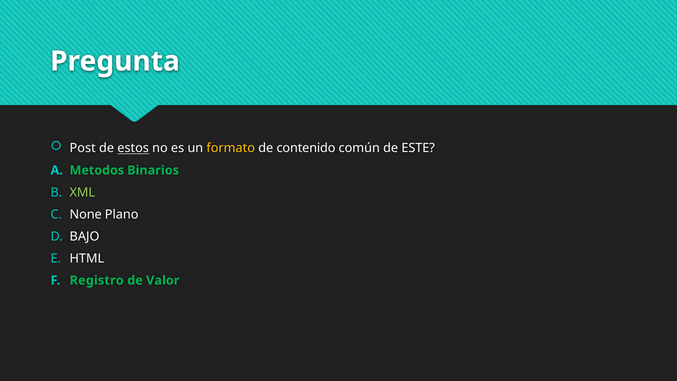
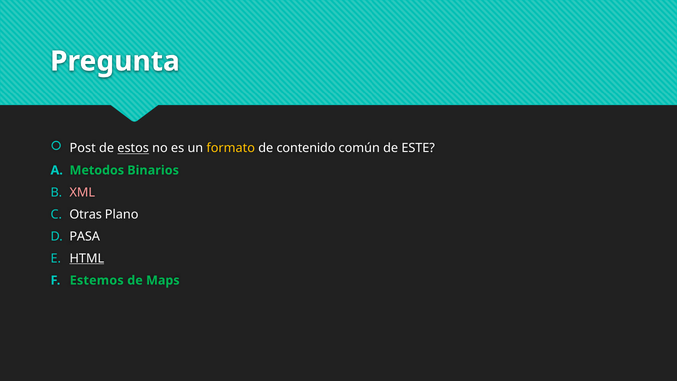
XML colour: light green -> pink
None: None -> Otras
BAJO: BAJO -> PASA
HTML underline: none -> present
Registro: Registro -> Estemos
Valor: Valor -> Maps
